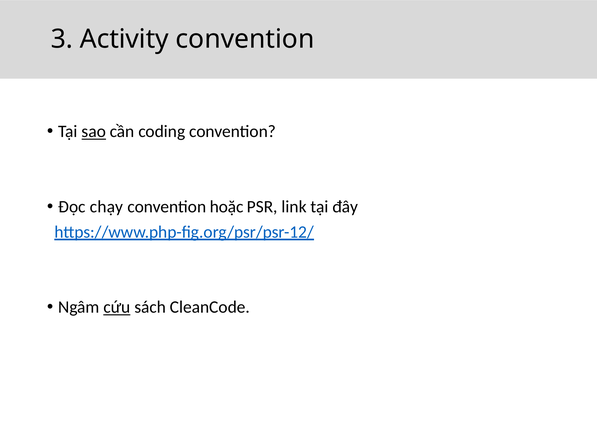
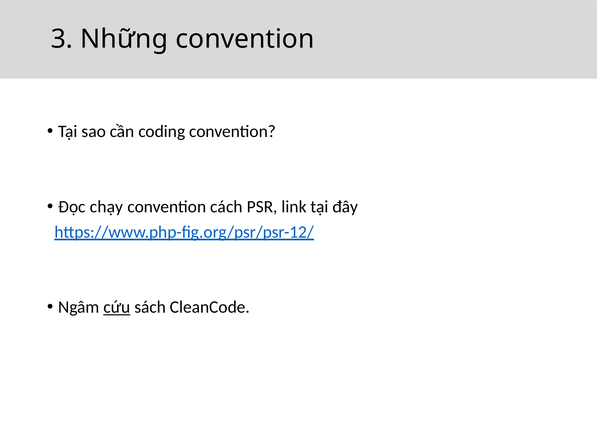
Activity: Activity -> Những
sao underline: present -> none
hoặc: hoặc -> cách
